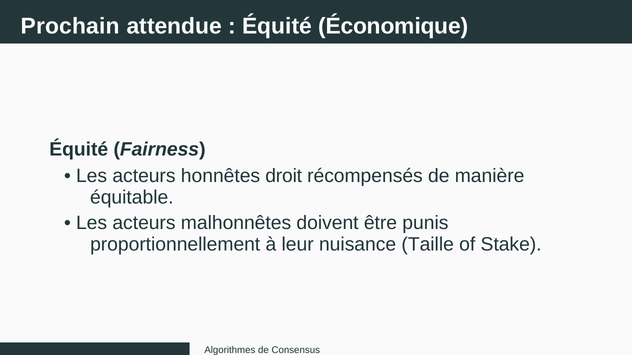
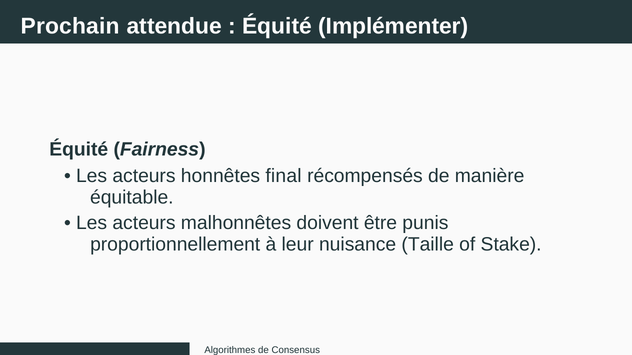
Économique: Économique -> Implémenter
droit: droit -> final
